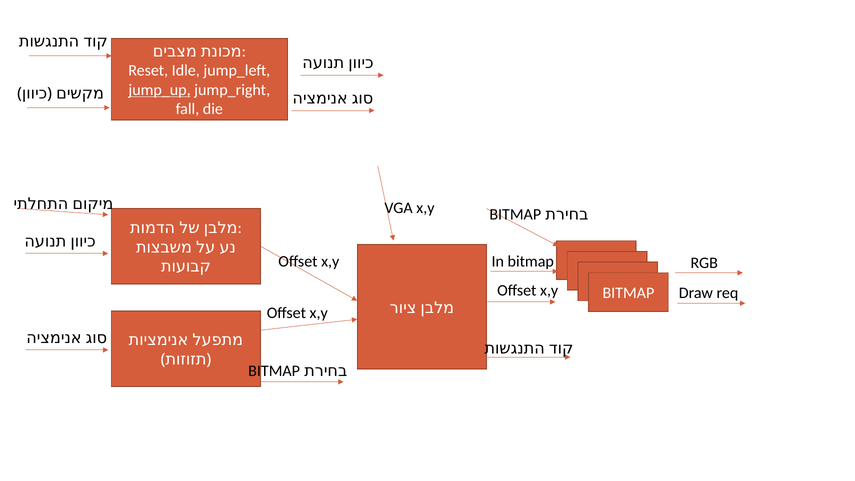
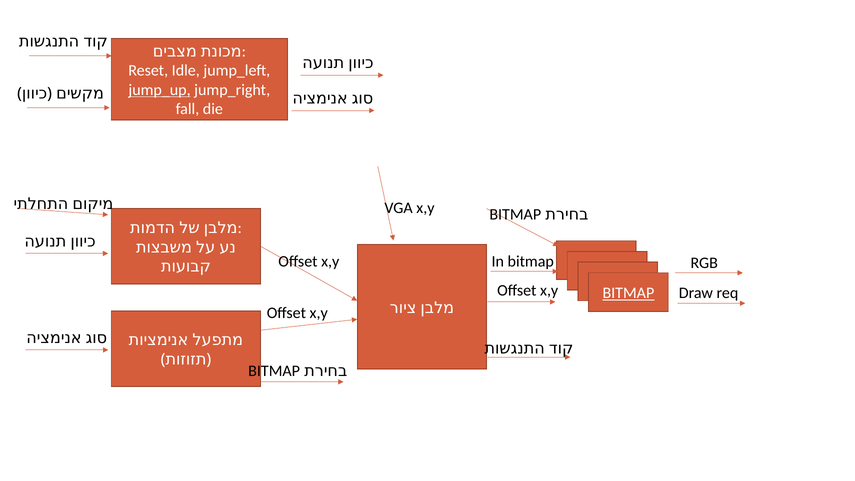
BITMAP at (628, 293) underline: none -> present
